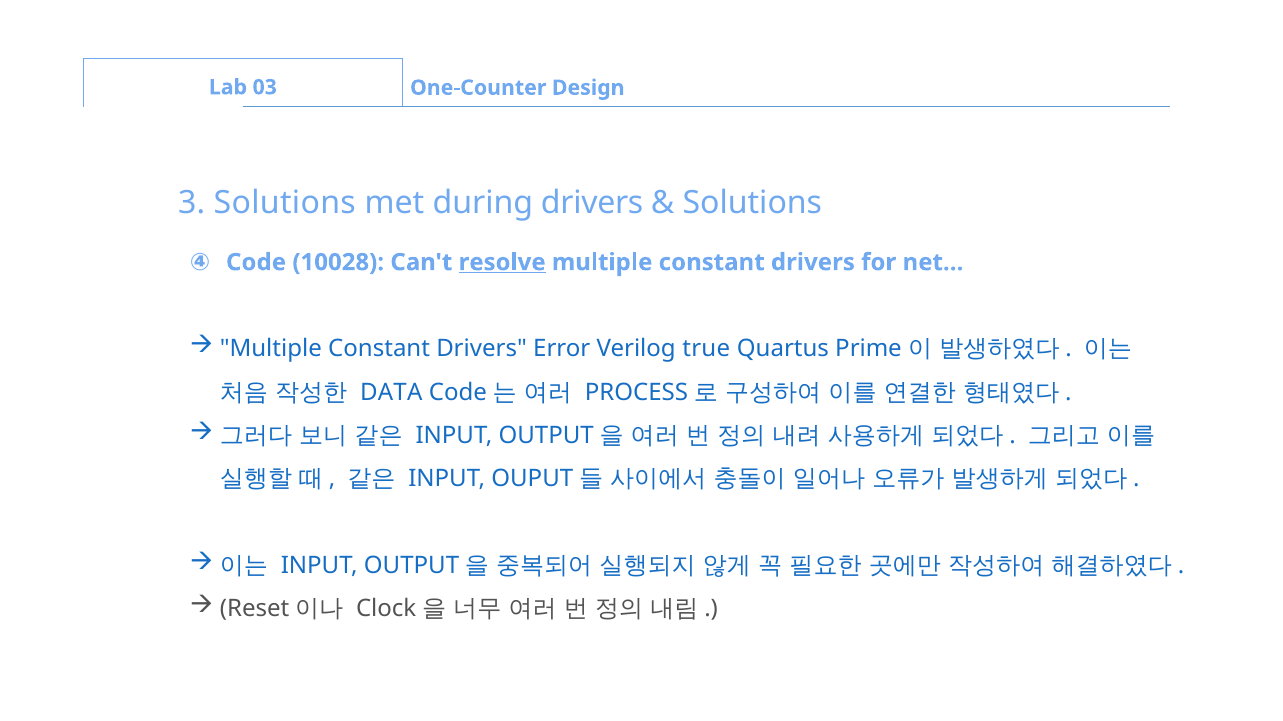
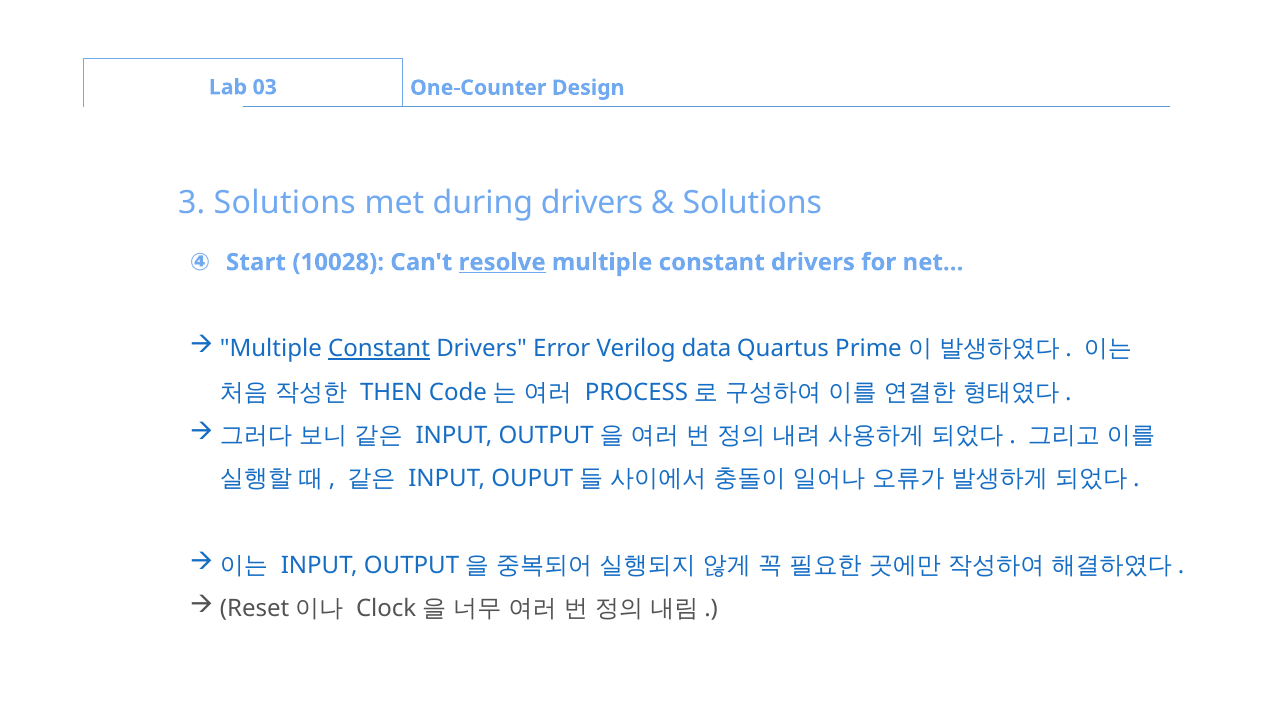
Code: Code -> Start
Constant at (379, 349) underline: none -> present
true: true -> data
DATA: DATA -> THEN
